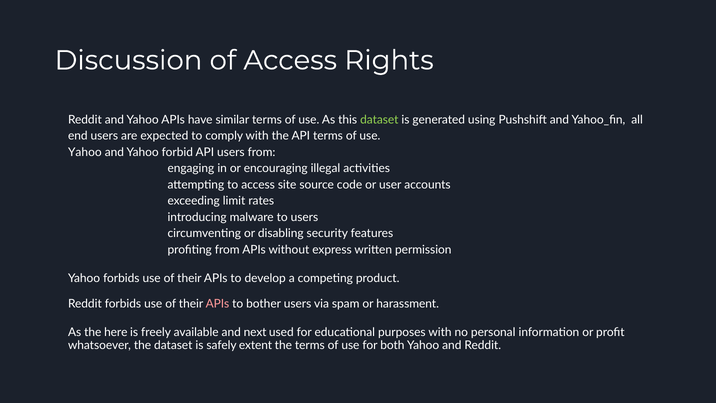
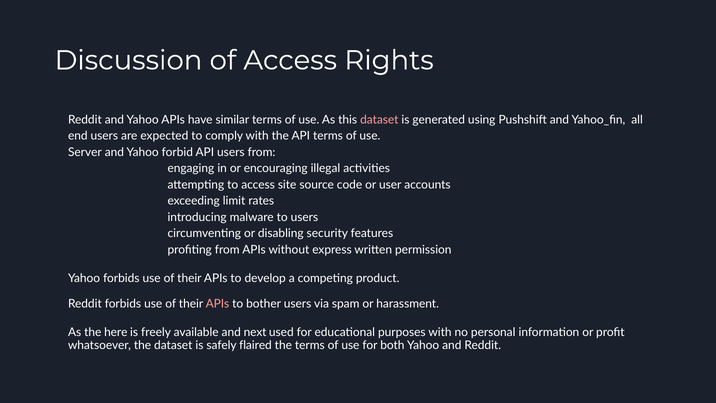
dataset at (379, 120) colour: light green -> pink
Yahoo at (85, 152): Yahoo -> Server
extent: extent -> flaired
